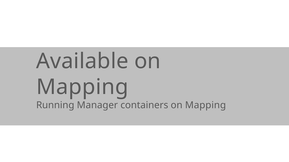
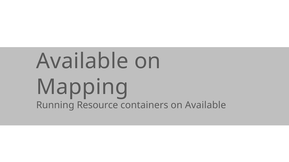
Manager: Manager -> Resource
containers on Mapping: Mapping -> Available
